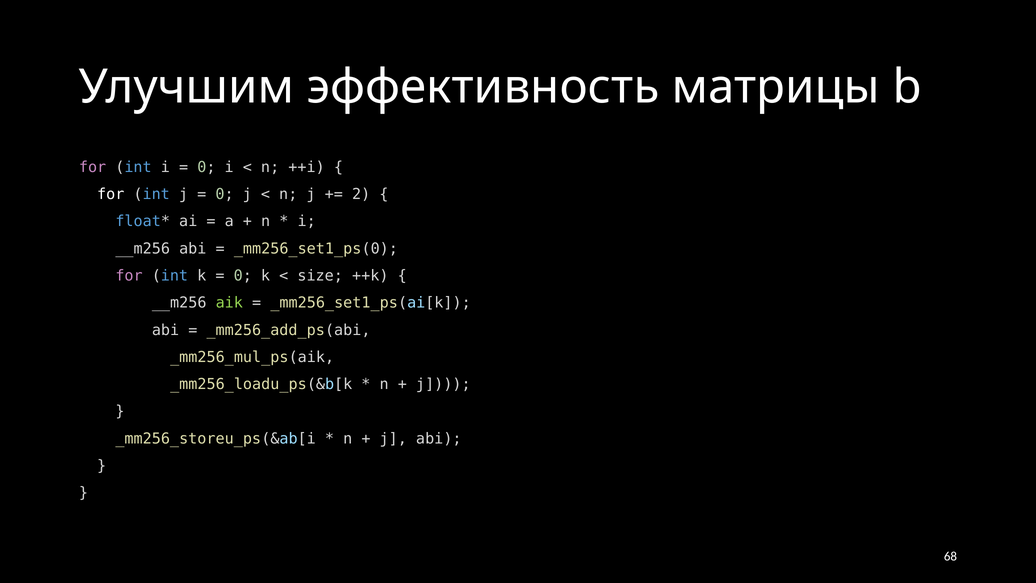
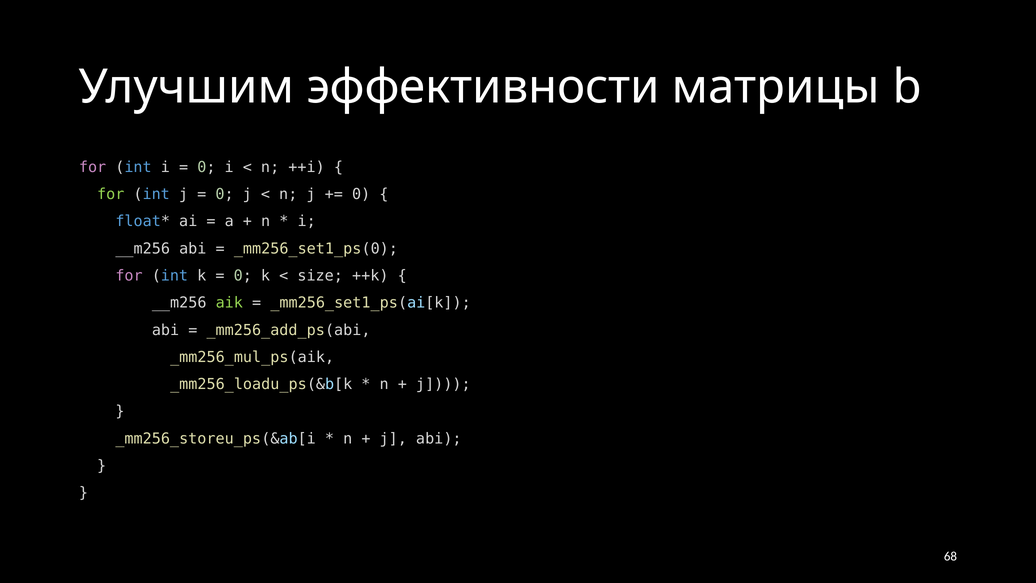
эффективность: эффективность -> эффективности
for at (111, 194) colour: white -> light green
2 at (361, 194): 2 -> 0
